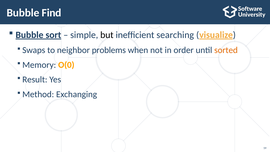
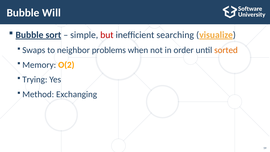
Find: Find -> Will
but colour: black -> red
O(0: O(0 -> O(2
Result: Result -> Trying
